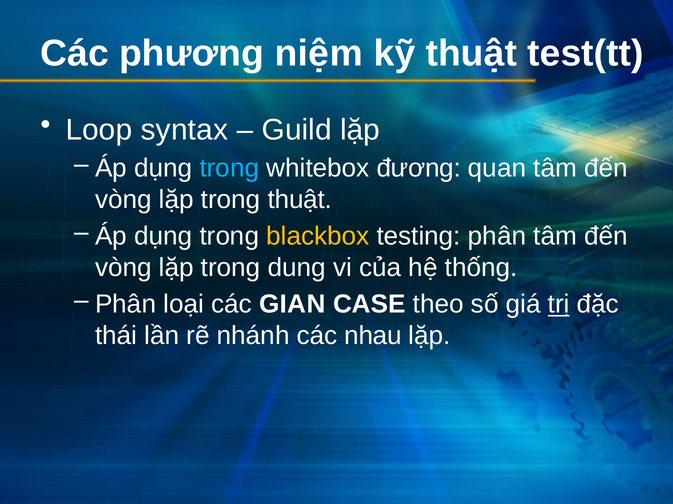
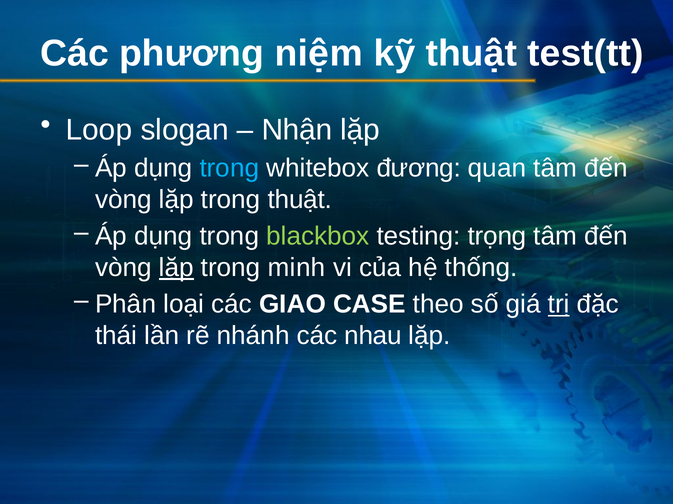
syntax: syntax -> slogan
Guild: Guild -> Nhận
blackbox colour: yellow -> light green
testing phân: phân -> trọng
lặp at (176, 268) underline: none -> present
dung: dung -> minh
GIAN: GIAN -> GIAO
